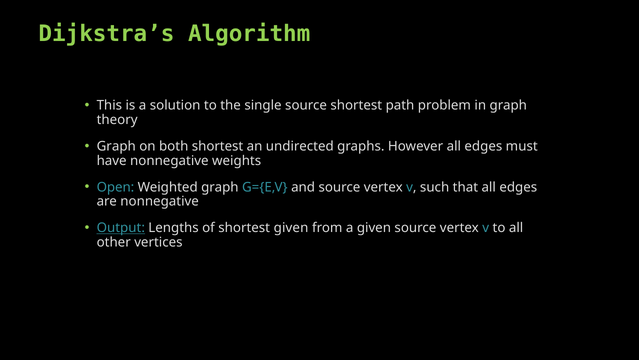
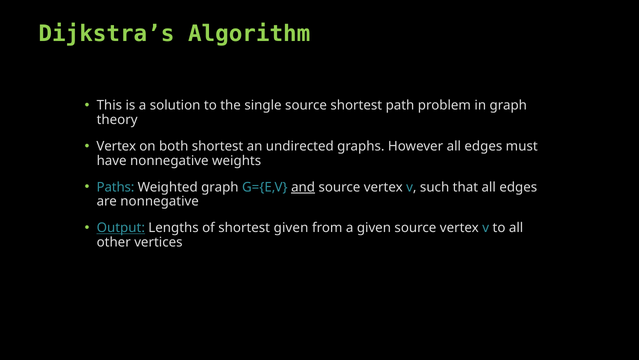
Graph at (116, 146): Graph -> Vertex
Open: Open -> Paths
and underline: none -> present
